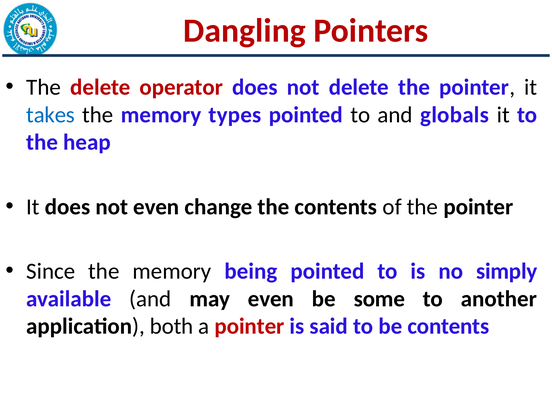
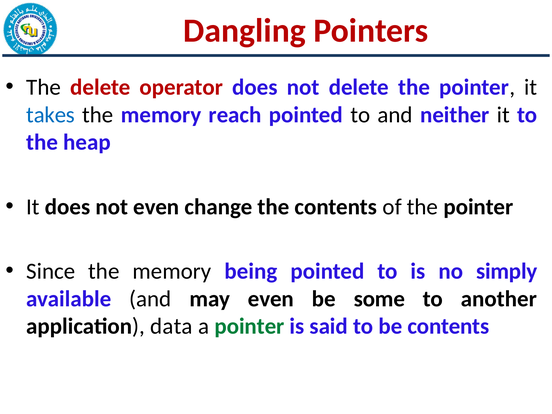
types: types -> reach
globals: globals -> neither
both: both -> data
pointer at (249, 326) colour: red -> green
